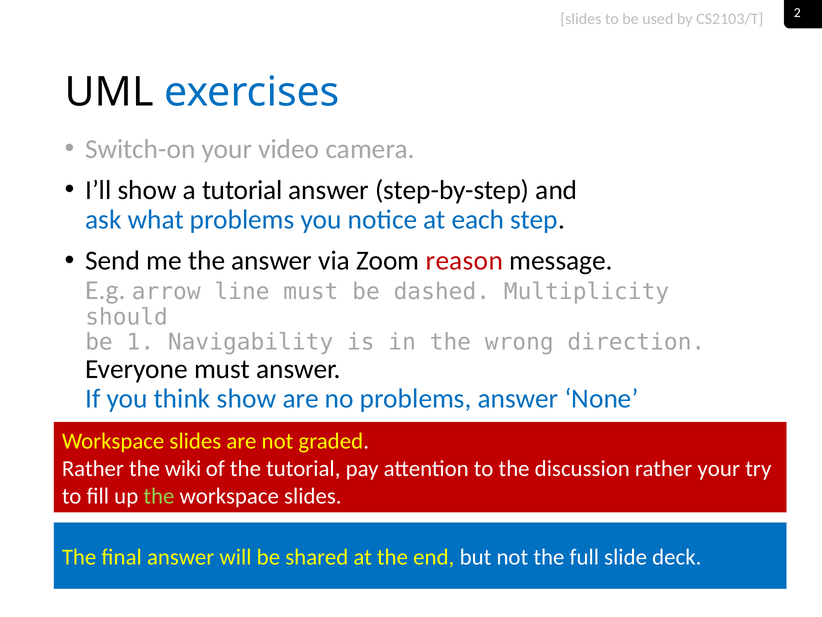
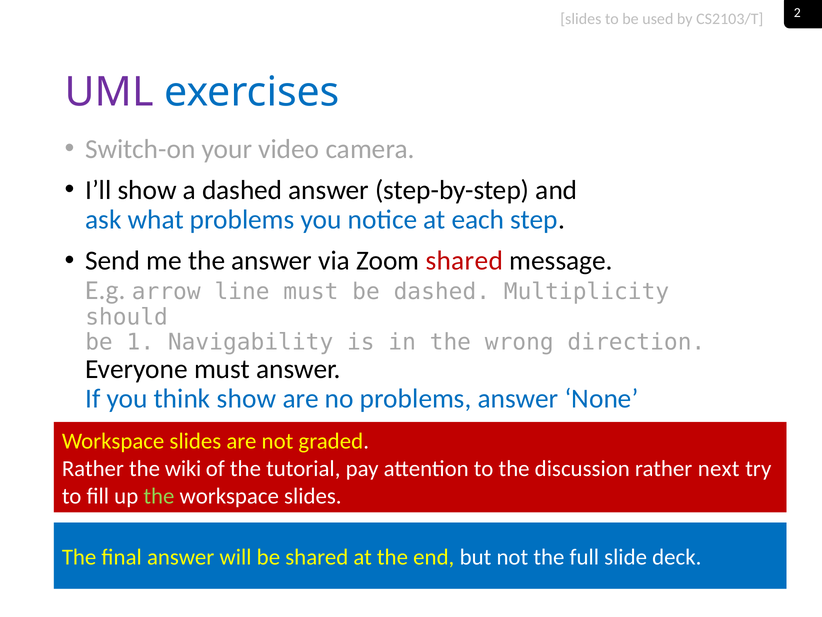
UML colour: black -> purple
a tutorial: tutorial -> dashed
Zoom reason: reason -> shared
rather your: your -> next
